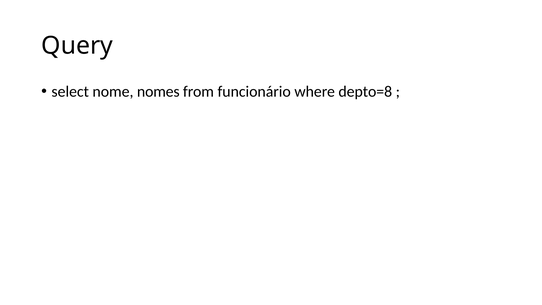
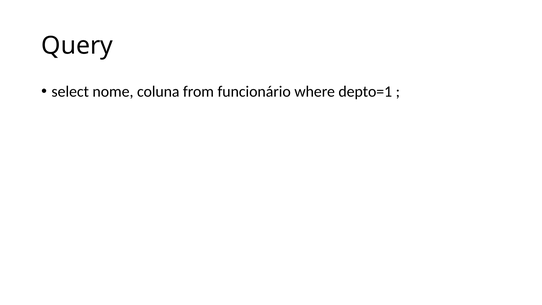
nomes: nomes -> coluna
depto=8: depto=8 -> depto=1
